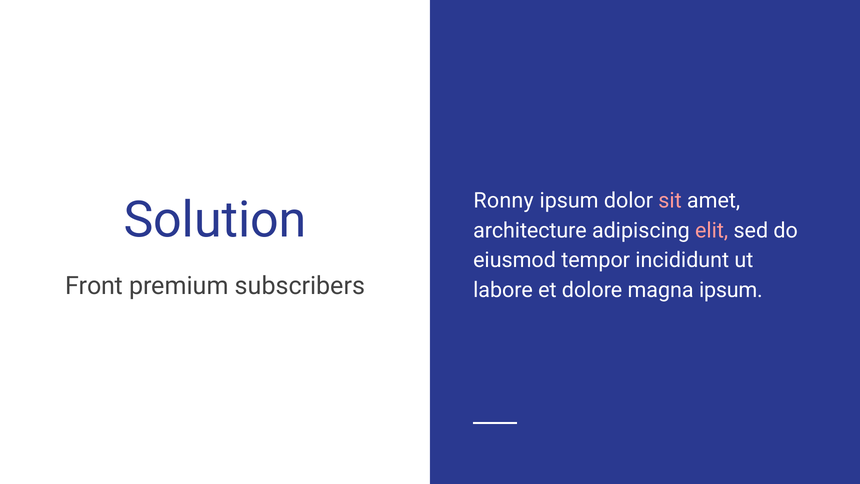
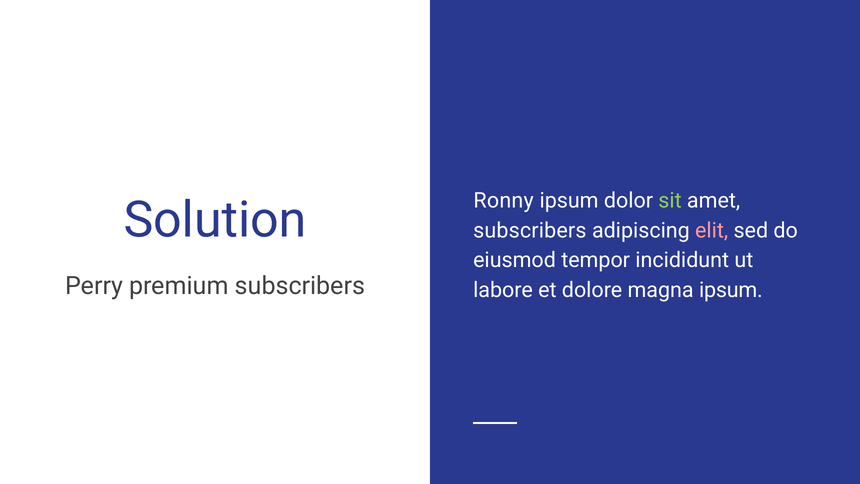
sit colour: pink -> light green
architecture at (530, 230): architecture -> subscribers
Front: Front -> Perry
